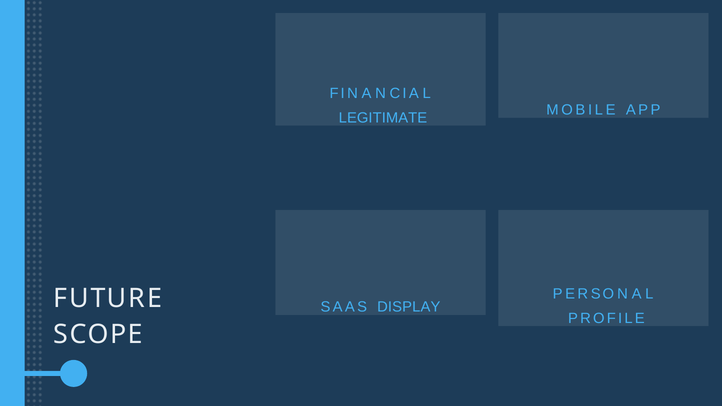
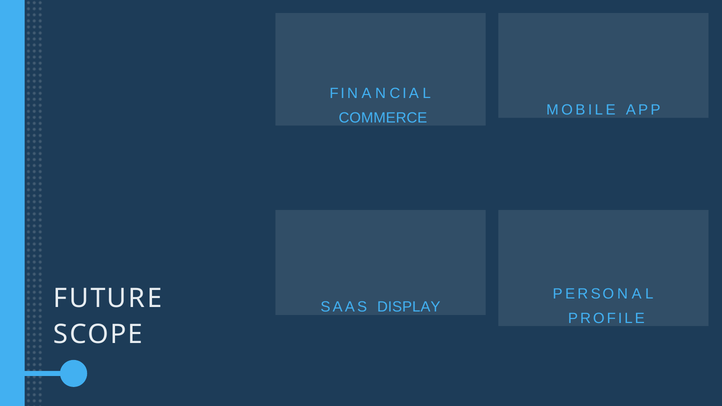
LEGITIMATE: LEGITIMATE -> COMMERCE
